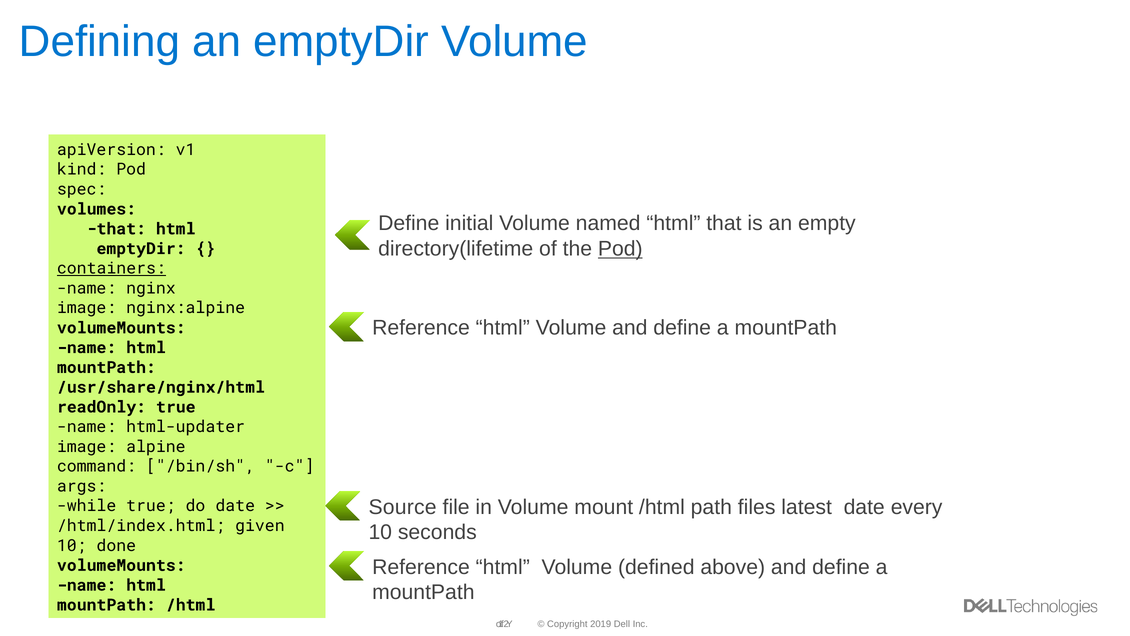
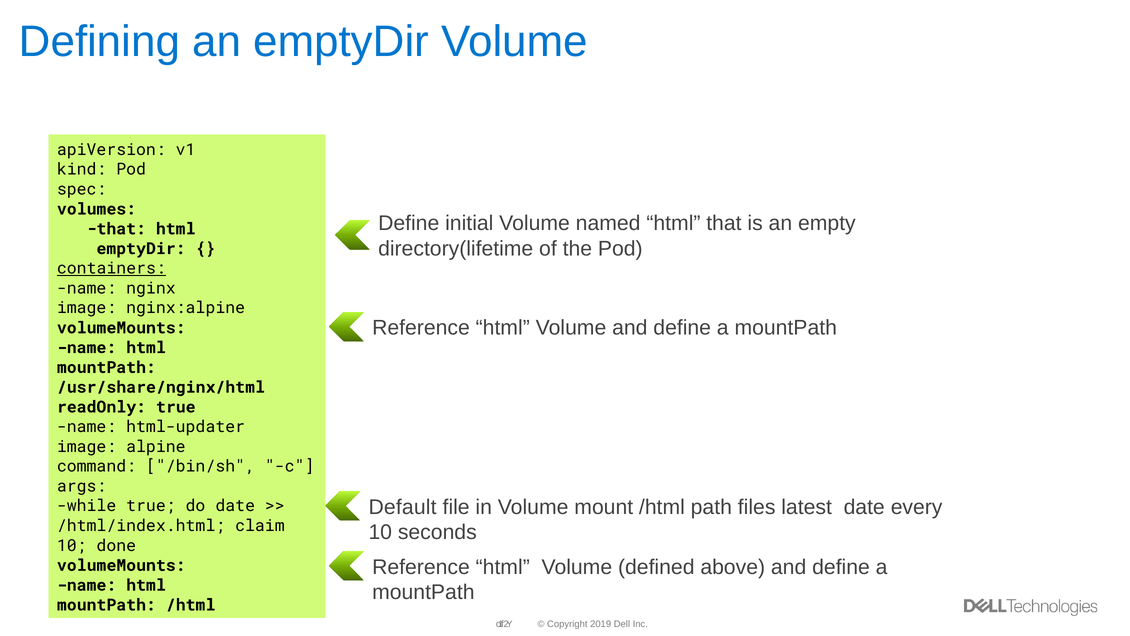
Pod at (620, 249) underline: present -> none
Source: Source -> Default
given: given -> claim
